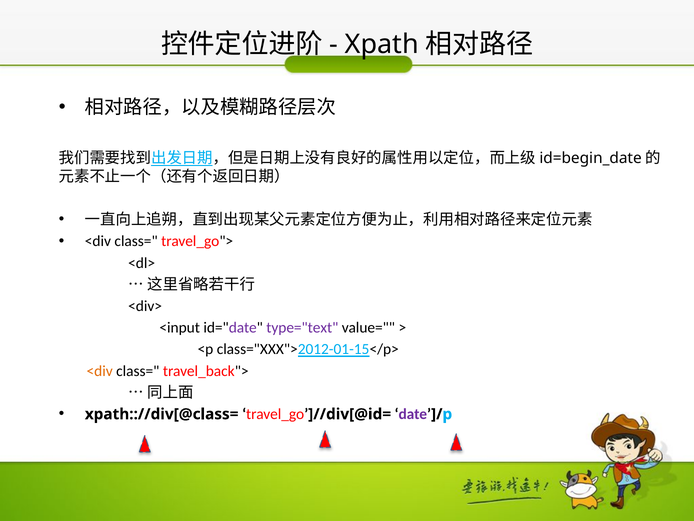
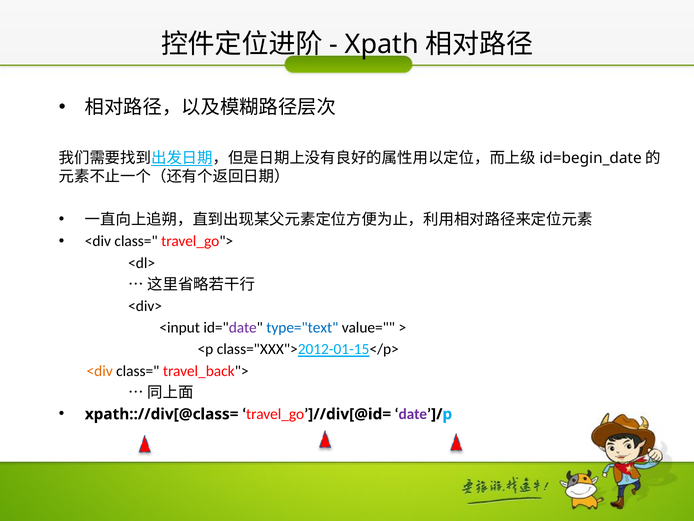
type="text colour: purple -> blue
